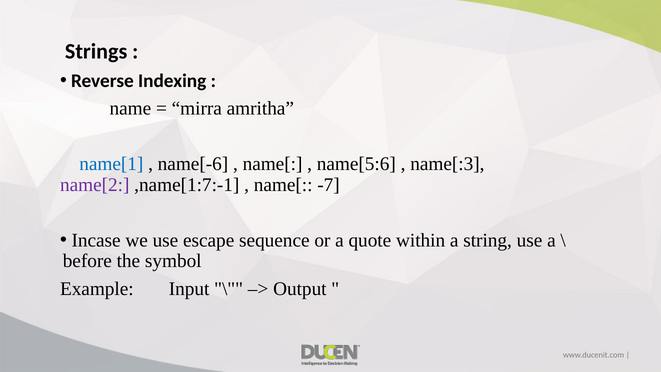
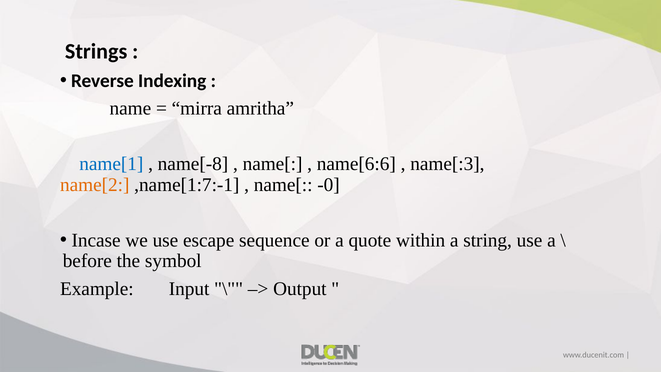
name[-6: name[-6 -> name[-8
name[5:6: name[5:6 -> name[6:6
name[2 colour: purple -> orange
-7: -7 -> -0
